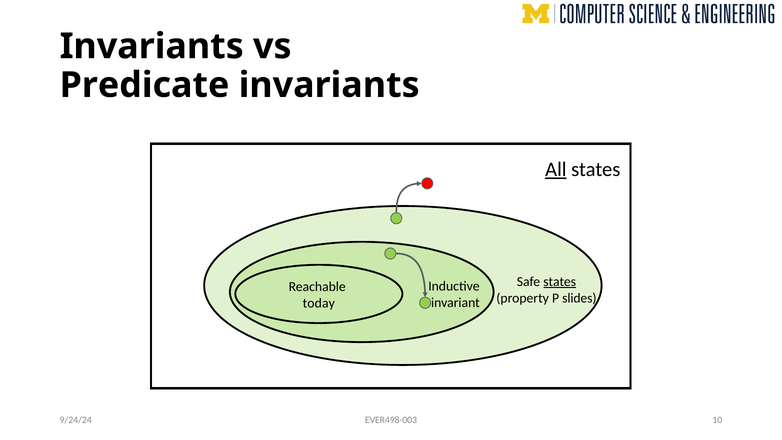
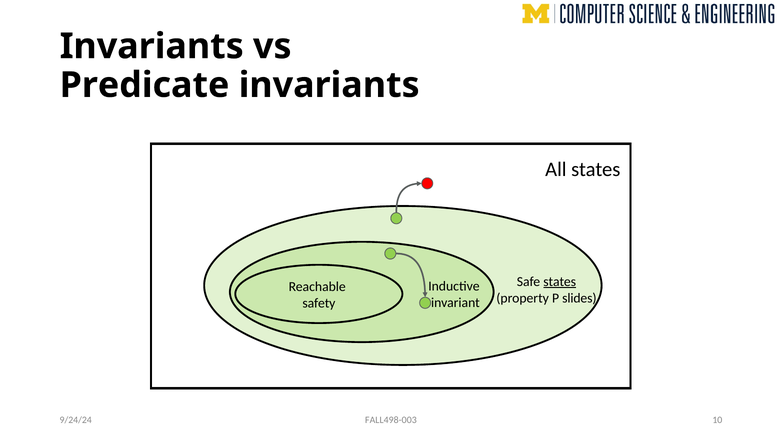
All underline: present -> none
today: today -> safety
EVER498-003: EVER498-003 -> FALL498-003
